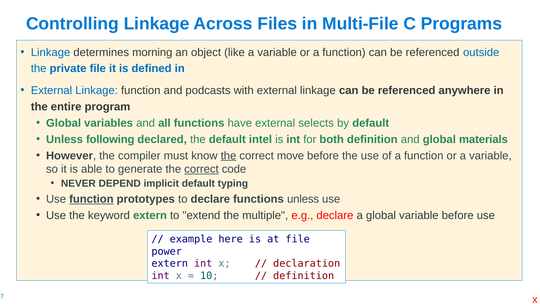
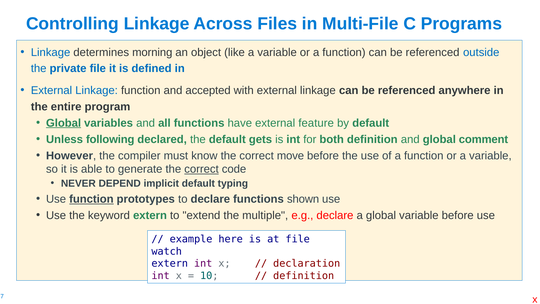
podcasts: podcasts -> accepted
Global at (64, 123) underline: none -> present
selects: selects -> feature
intel: intel -> gets
materials: materials -> comment
the at (228, 155) underline: present -> none
functions unless: unless -> shown
power: power -> watch
